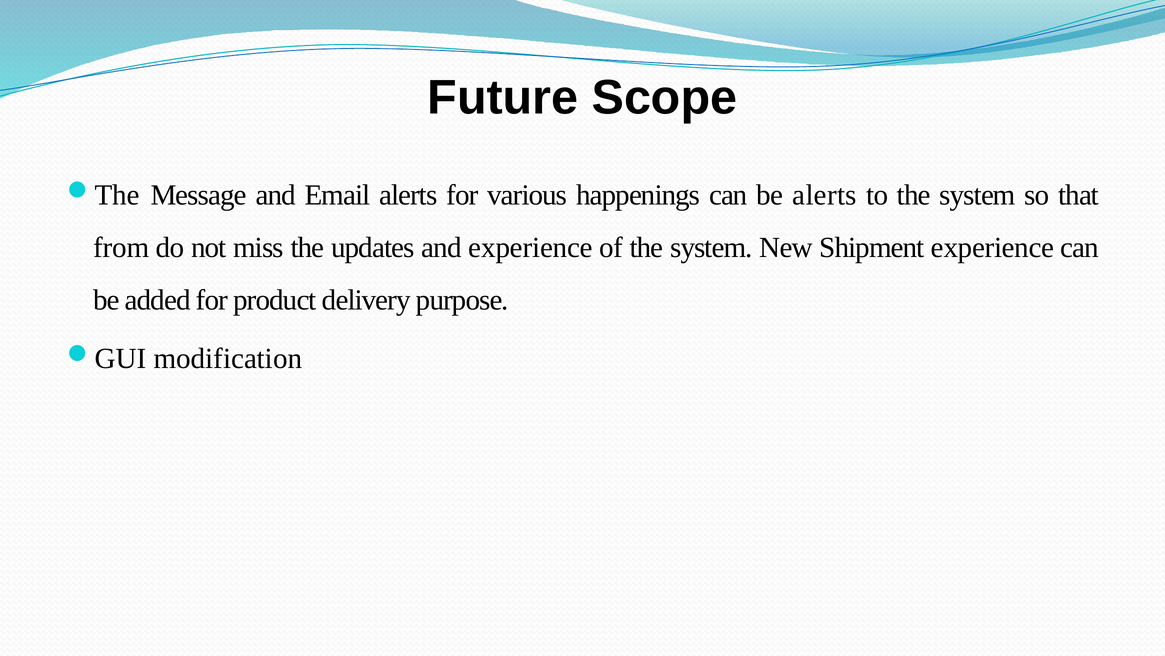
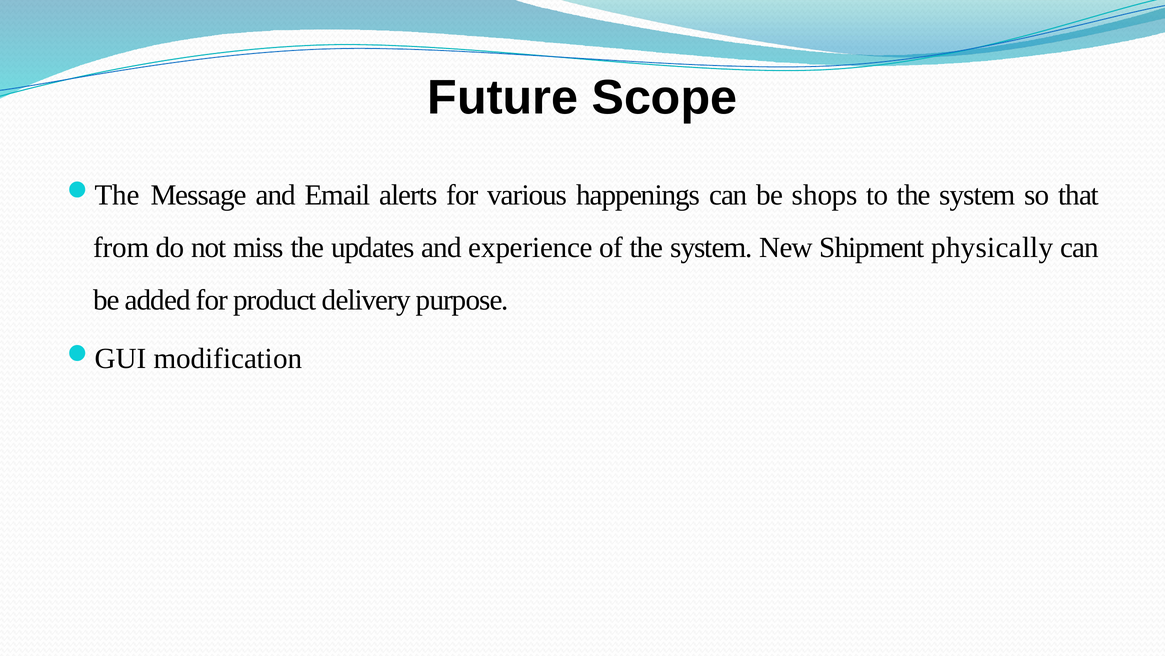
be alerts: alerts -> shops
Shipment experience: experience -> physically
